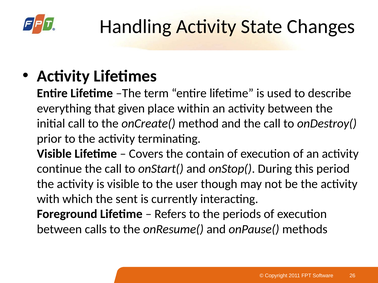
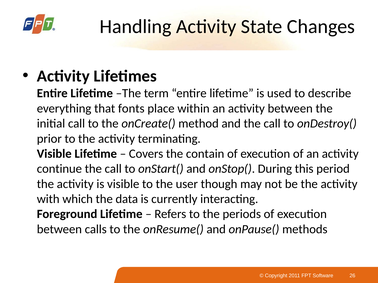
given: given -> fonts
sent: sent -> data
